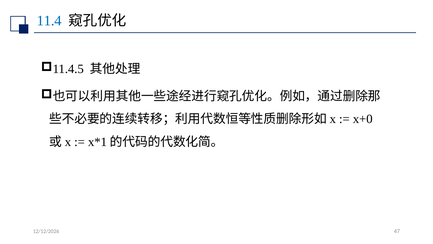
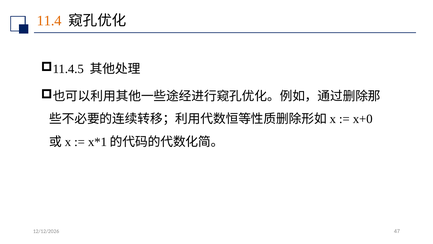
11.4 colour: blue -> orange
